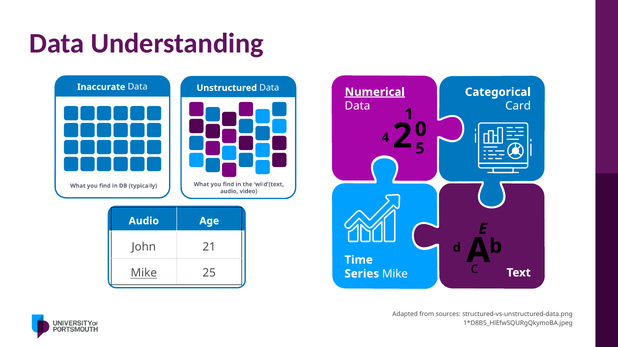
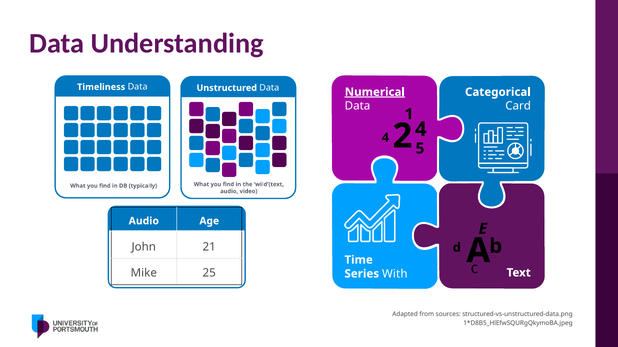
Inaccurate: Inaccurate -> Timeliness
2 0: 0 -> 4
Mike at (144, 274) underline: present -> none
Series Mike: Mike -> With
